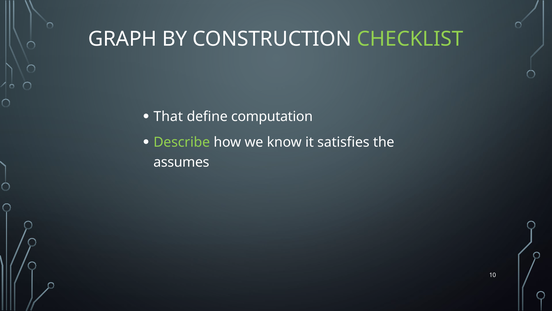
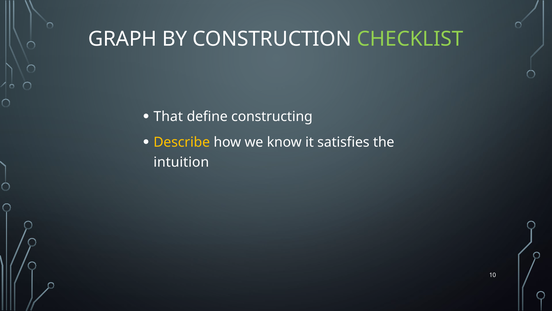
computation: computation -> constructing
Describe colour: light green -> yellow
assumes: assumes -> intuition
